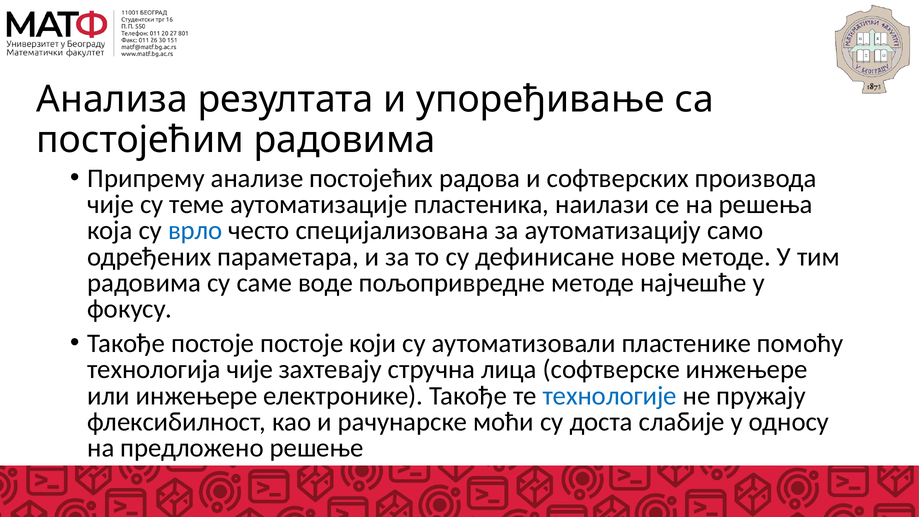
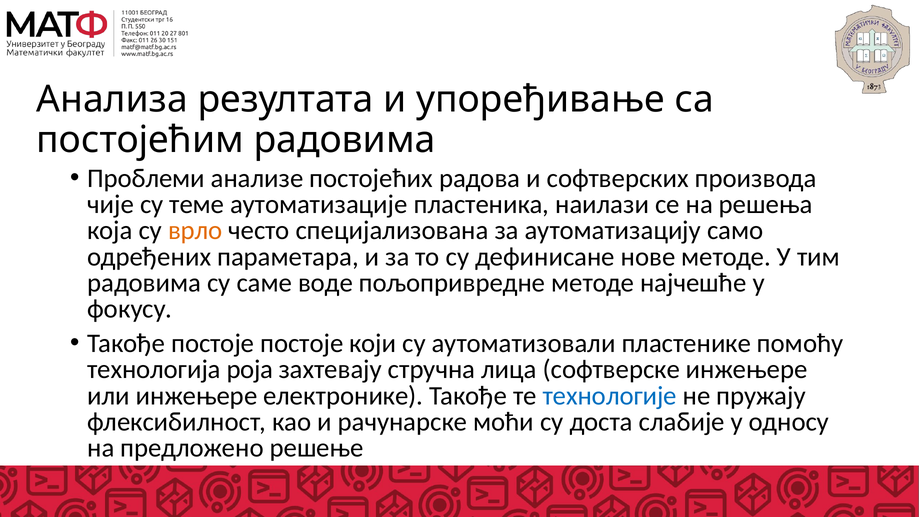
Припрему: Припрему -> Проблеми
врло colour: blue -> orange
технологија чије: чије -> роја
